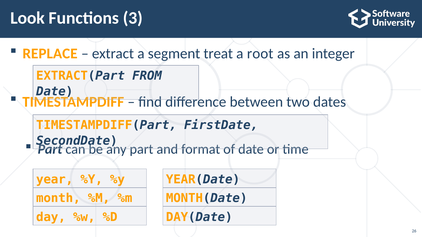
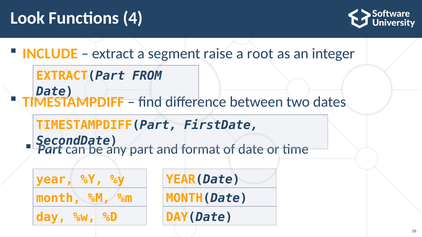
3: 3 -> 4
REPLACE: REPLACE -> INCLUDE
treat: treat -> raise
